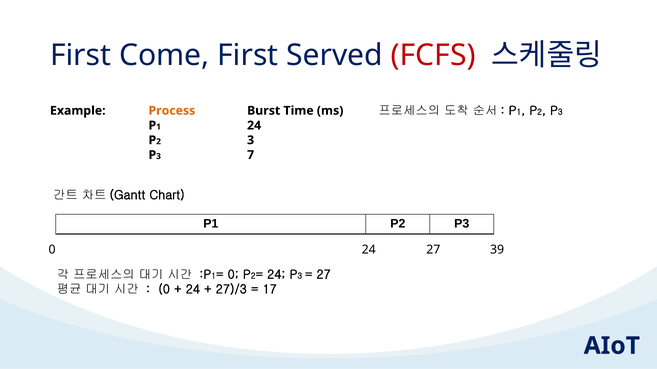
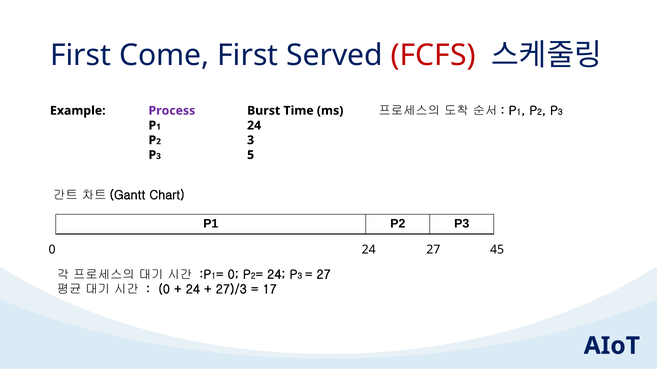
Process colour: orange -> purple
7: 7 -> 5
39: 39 -> 45
